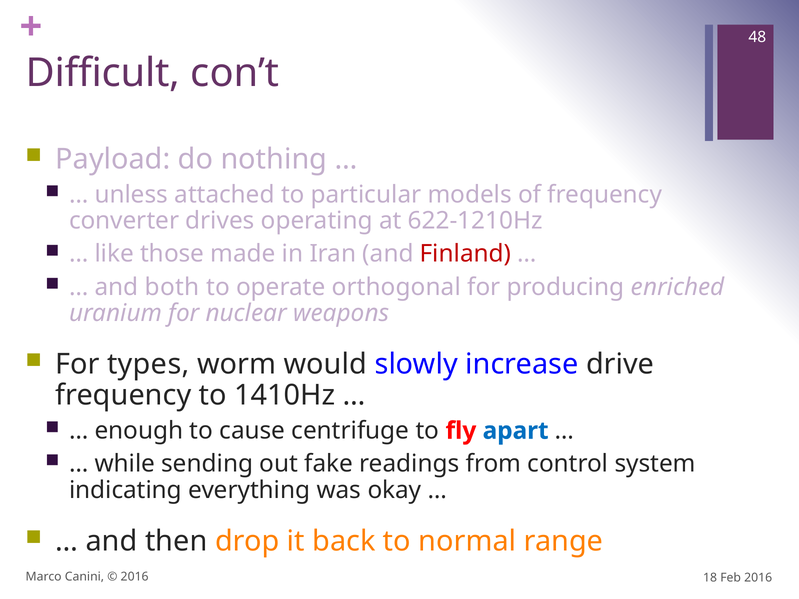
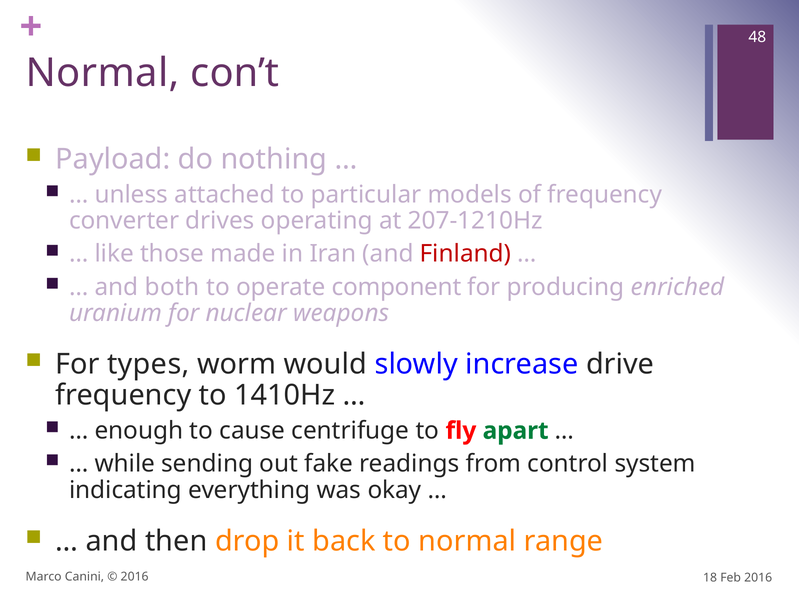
Difficult at (103, 73): Difficult -> Normal
622-1210Hz: 622-1210Hz -> 207-1210Hz
orthogonal: orthogonal -> component
apart colour: blue -> green
